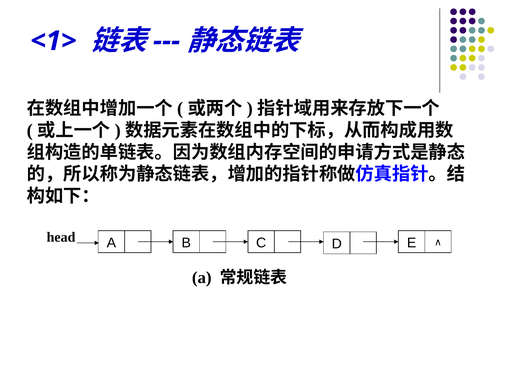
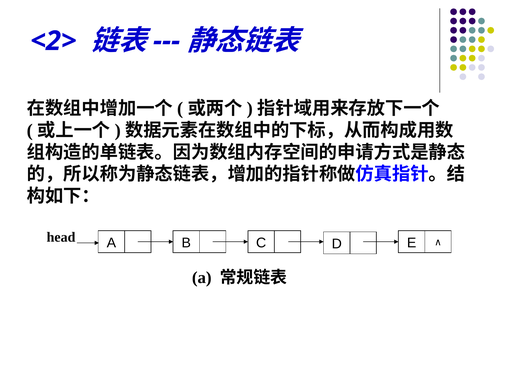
<1>: <1> -> <2>
